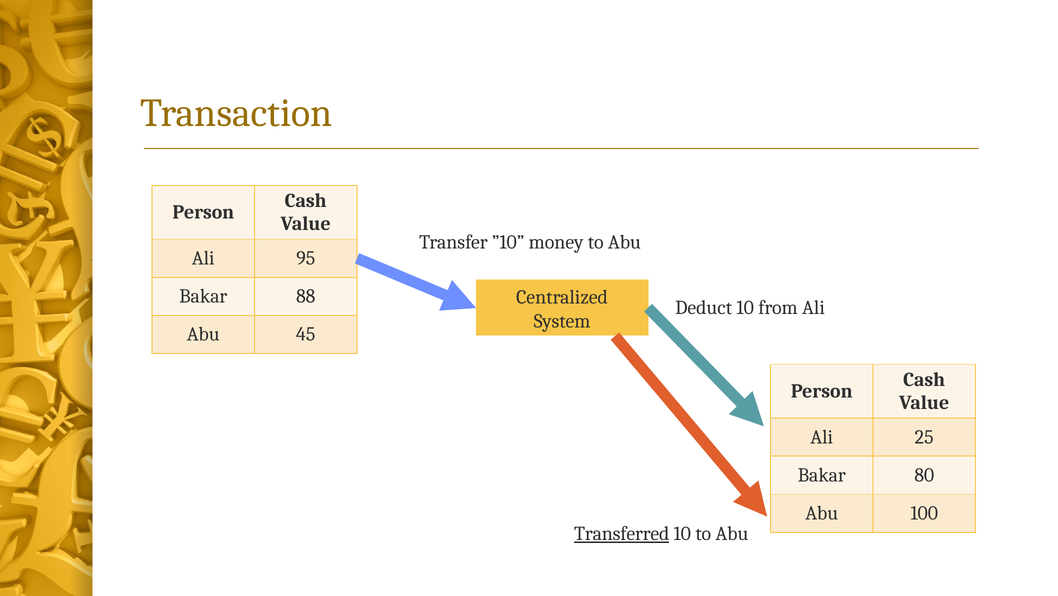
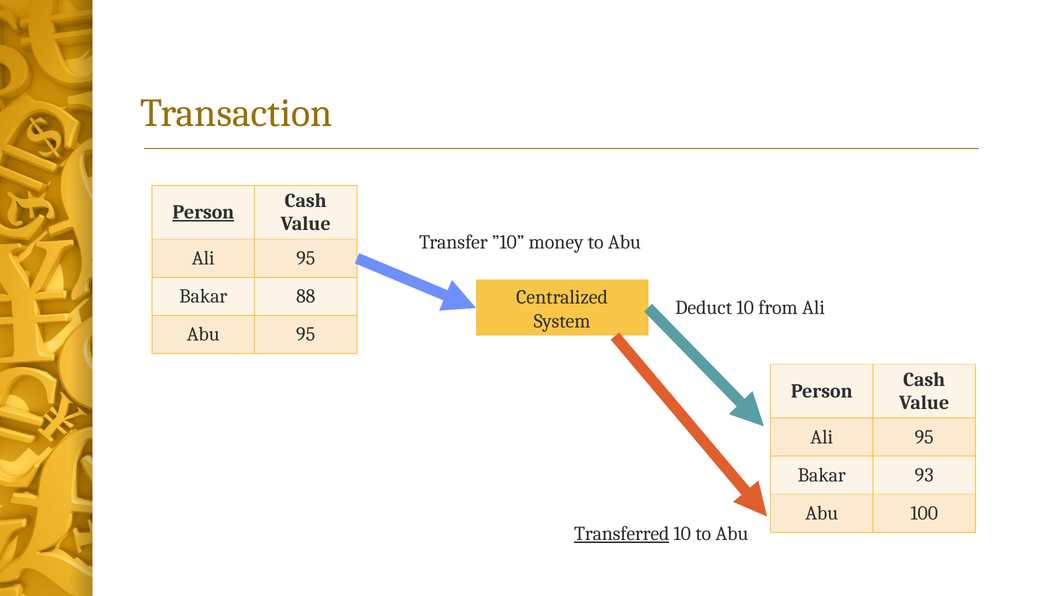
Person at (203, 212) underline: none -> present
Abu 45: 45 -> 95
25 at (924, 436): 25 -> 95
80: 80 -> 93
